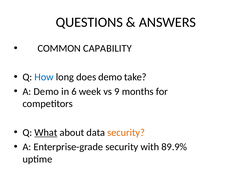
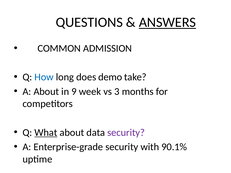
ANSWERS underline: none -> present
CAPABILITY: CAPABILITY -> ADMISSION
A Demo: Demo -> About
6: 6 -> 9
9: 9 -> 3
security at (126, 133) colour: orange -> purple
89.9%: 89.9% -> 90.1%
